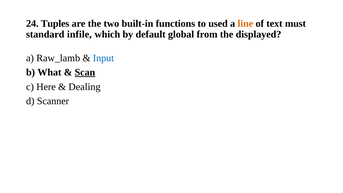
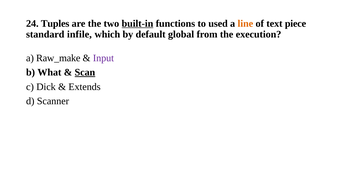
built-in underline: none -> present
must: must -> piece
displayed: displayed -> execution
Raw_lamb: Raw_lamb -> Raw_make
Input colour: blue -> purple
Here: Here -> Dick
Dealing: Dealing -> Extends
